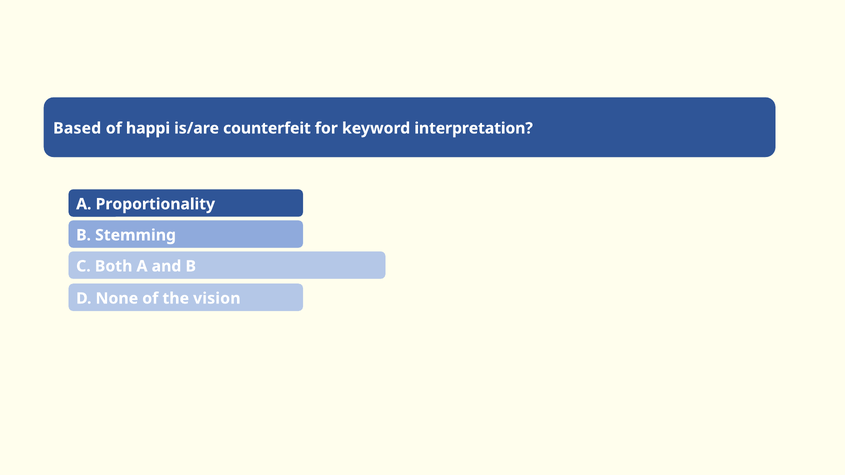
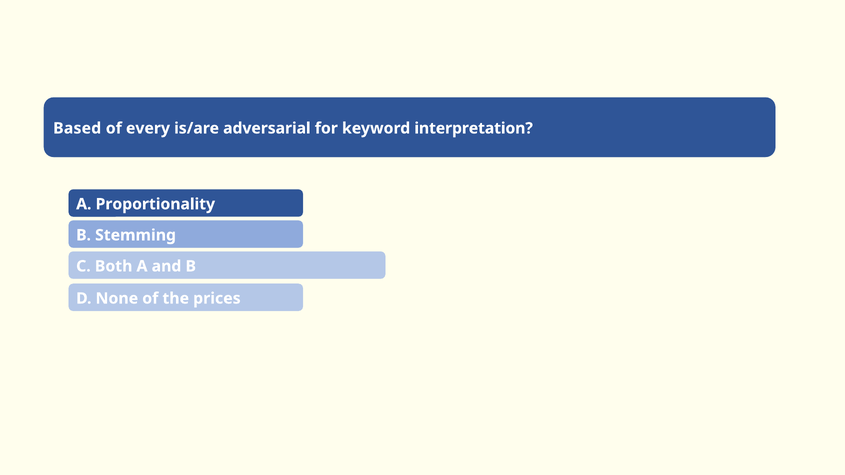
happi: happi -> every
counterfeit: counterfeit -> adversarial
vision: vision -> prices
